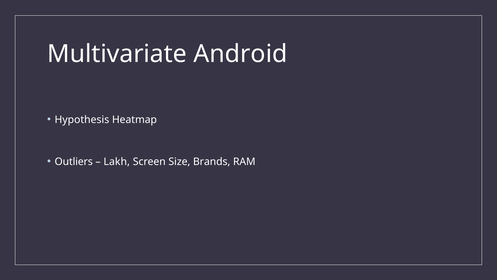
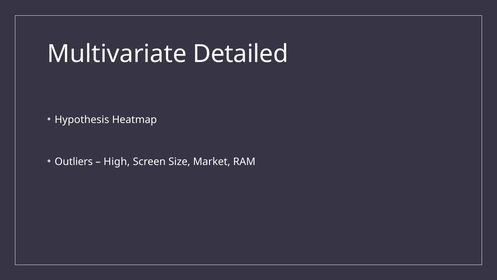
Android: Android -> Detailed
Lakh: Lakh -> High
Brands: Brands -> Market
